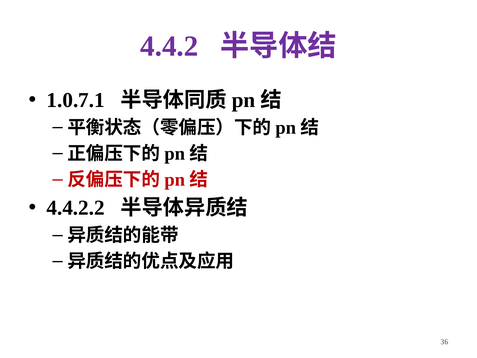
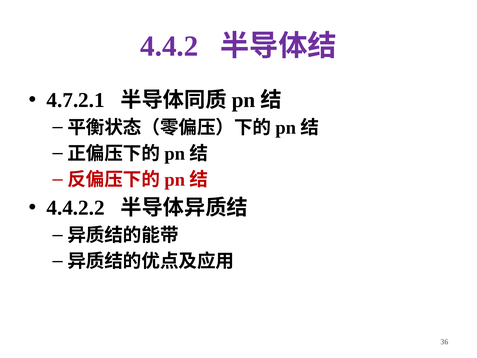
1.0.7.1: 1.0.7.1 -> 4.7.2.1
